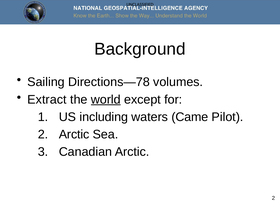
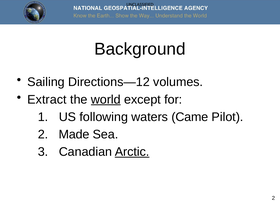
Directions—78: Directions—78 -> Directions—12
including: including -> following
2 Arctic: Arctic -> Made
Arctic at (132, 152) underline: none -> present
